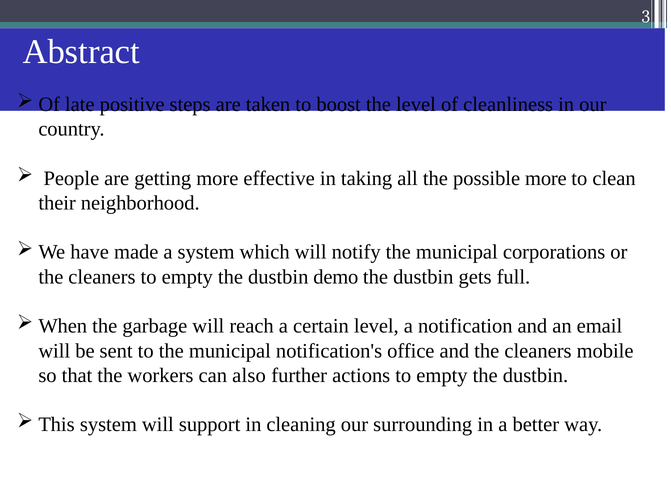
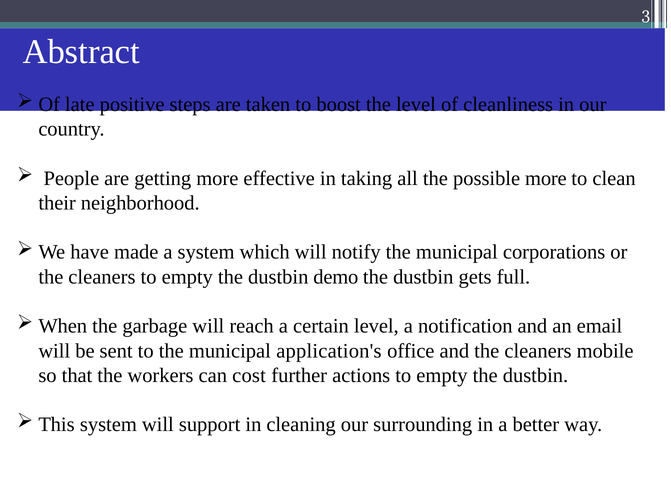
notification's: notification's -> application's
also: also -> cost
